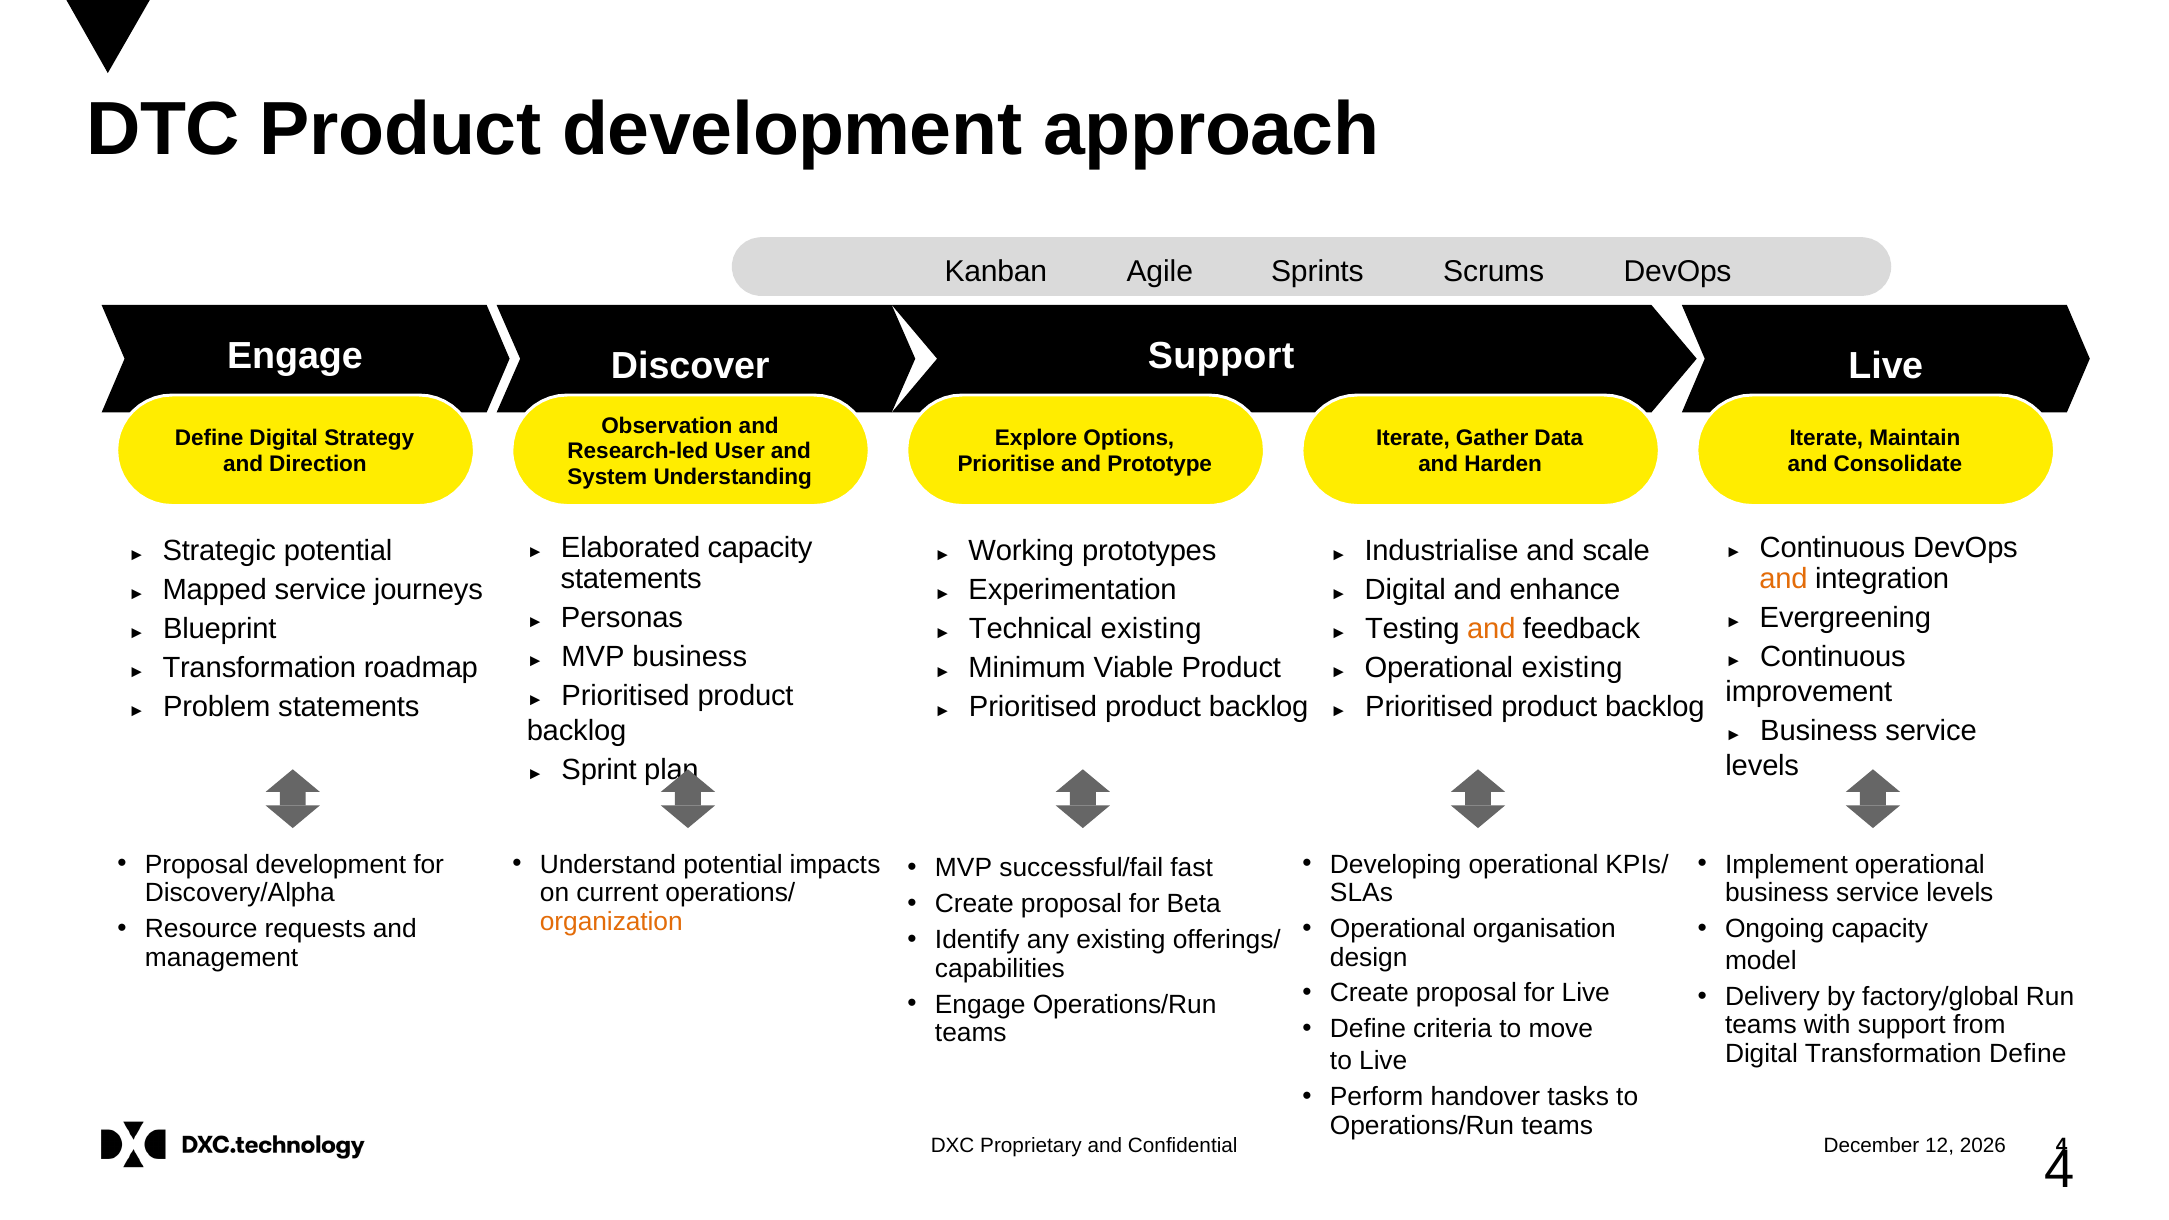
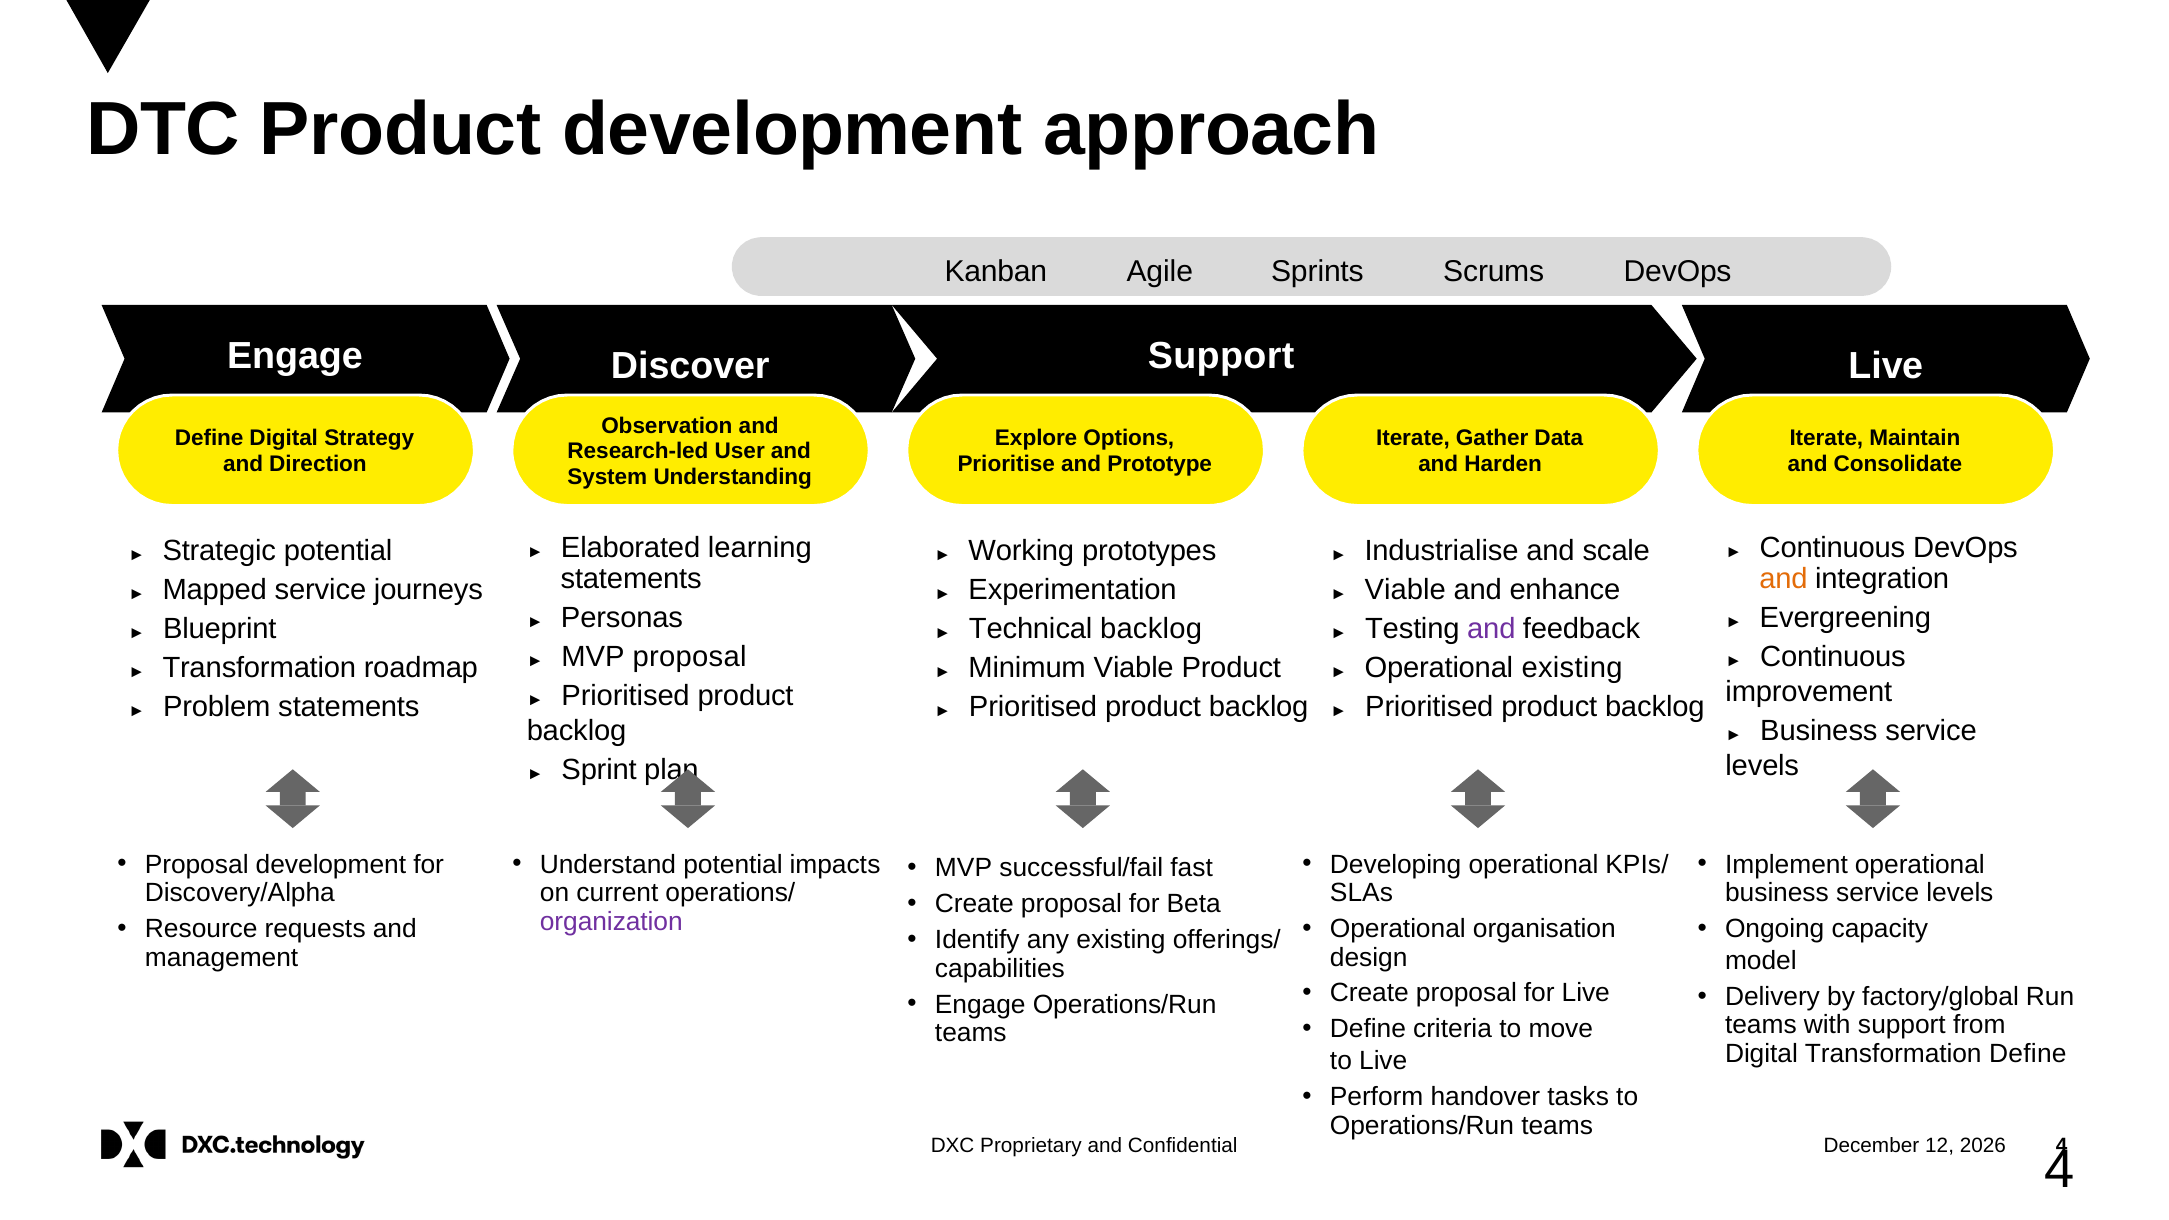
Elaborated capacity: capacity -> learning
Digital at (1405, 590): Digital -> Viable
Technical existing: existing -> backlog
and at (1491, 629) colour: orange -> purple
MVP business: business -> proposal
organization colour: orange -> purple
